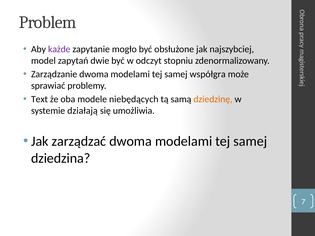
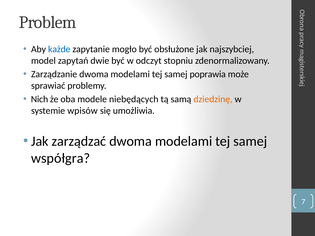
każde colour: purple -> blue
współgra: współgra -> poprawia
Text: Text -> Nich
działają: działają -> wpisów
dziedzina: dziedzina -> współgra
